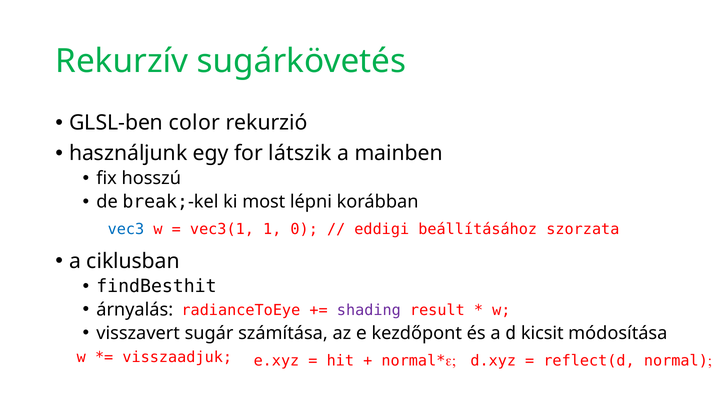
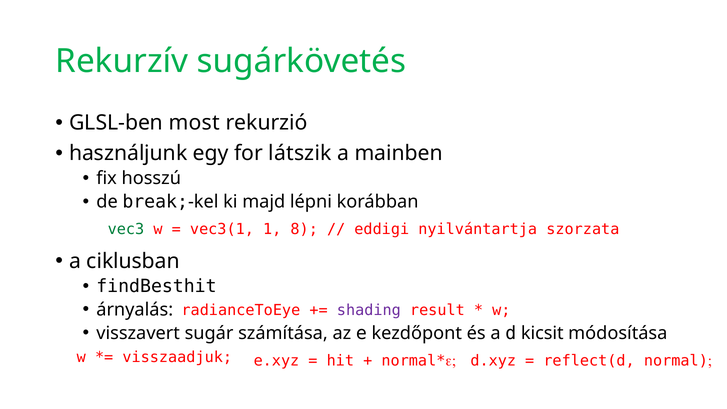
color: color -> most
most: most -> majd
vec3 colour: blue -> green
0: 0 -> 8
beállításához: beállításához -> nyilvántartja
